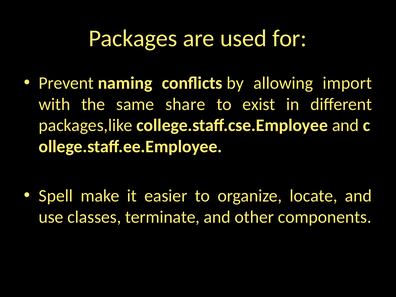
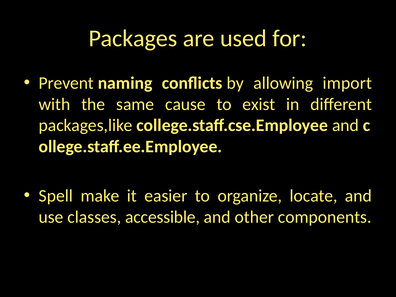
share: share -> cause
terminate: terminate -> accessible
